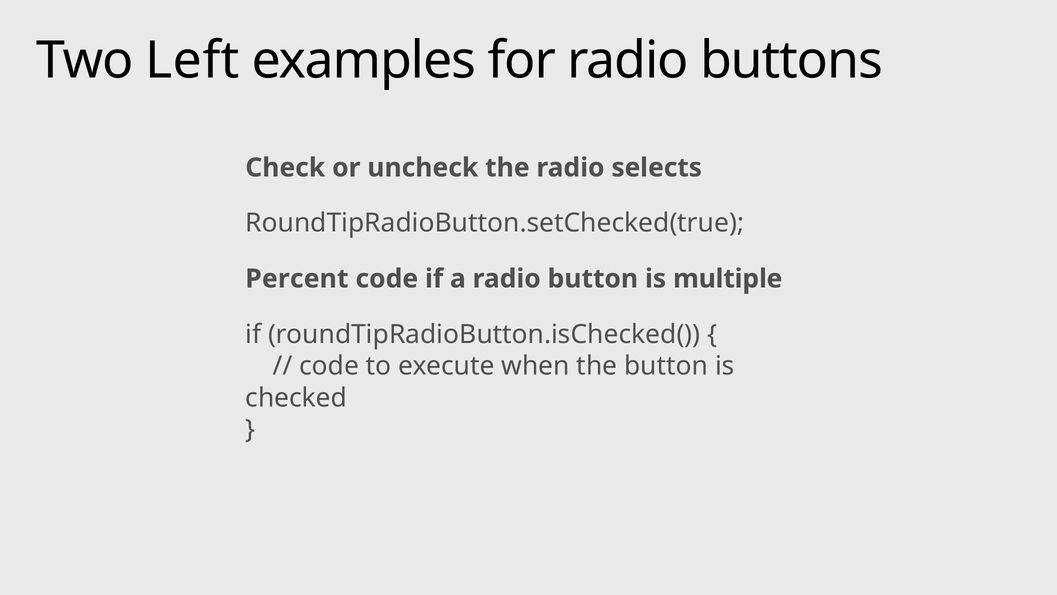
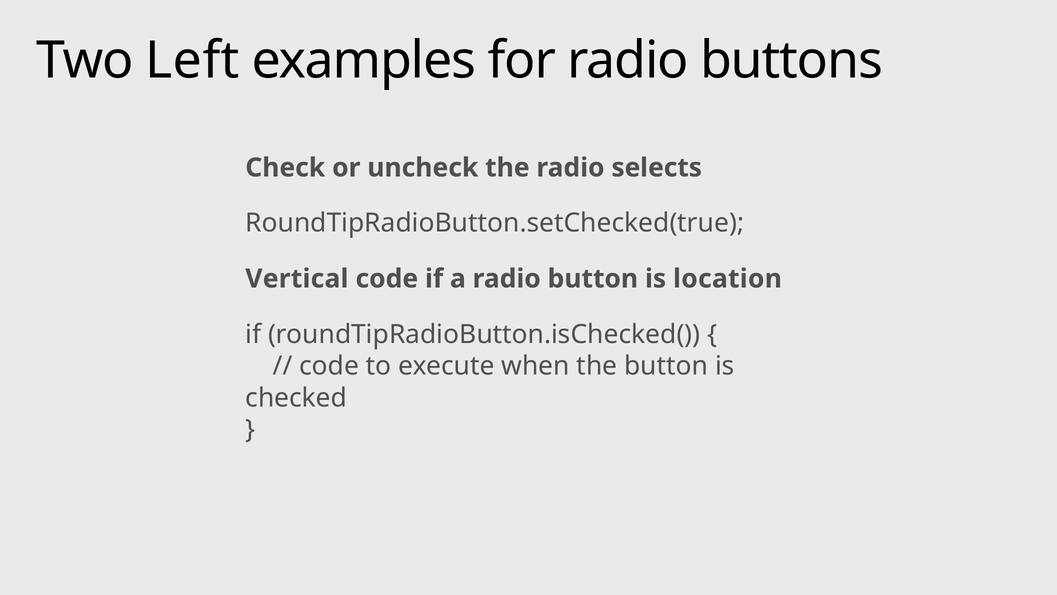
Percent: Percent -> Vertical
multiple: multiple -> location
